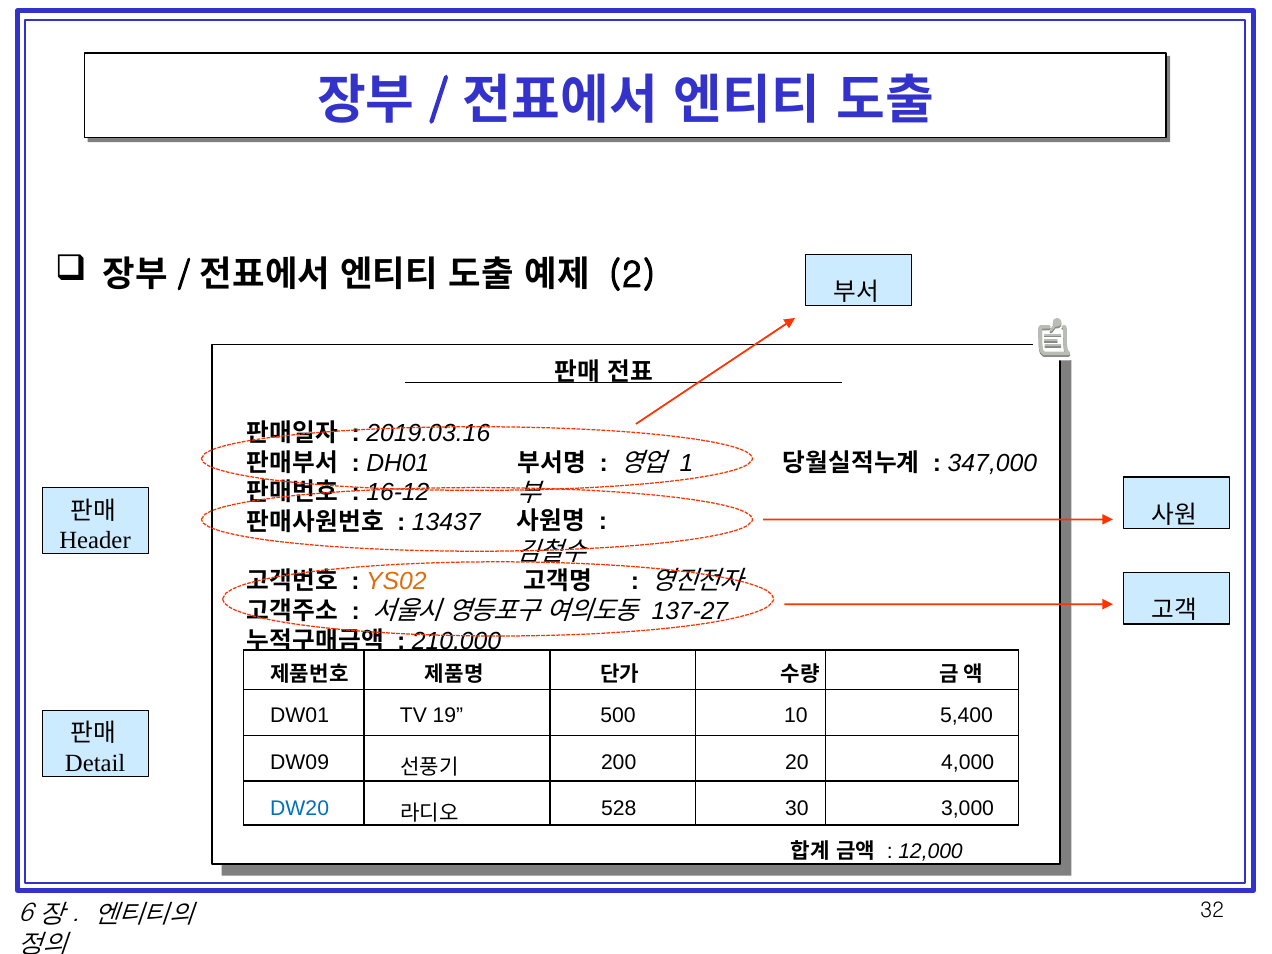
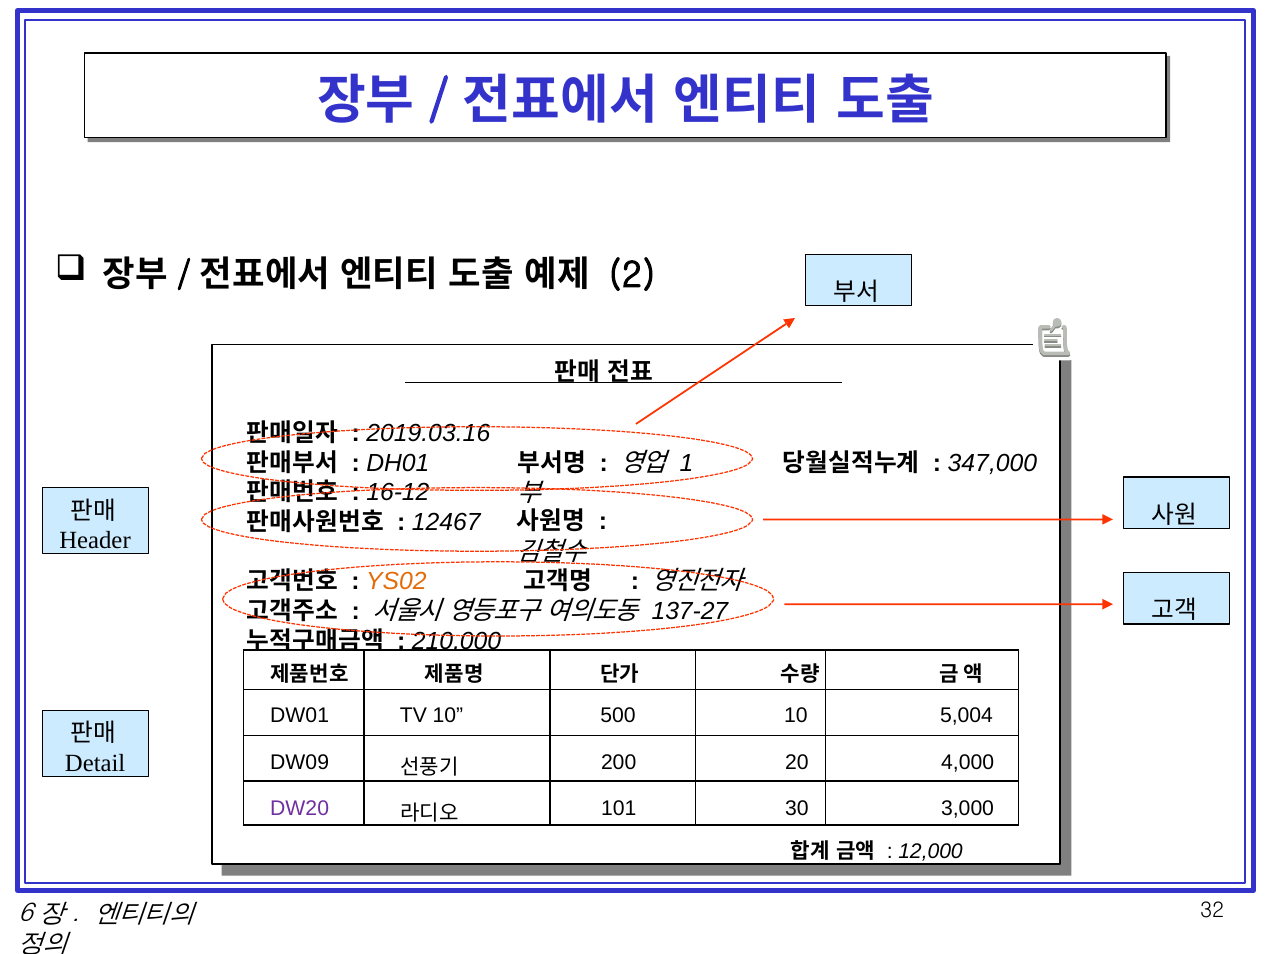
13437: 13437 -> 12467
TV 19: 19 -> 10
5,400: 5,400 -> 5,004
DW20 colour: blue -> purple
528: 528 -> 101
